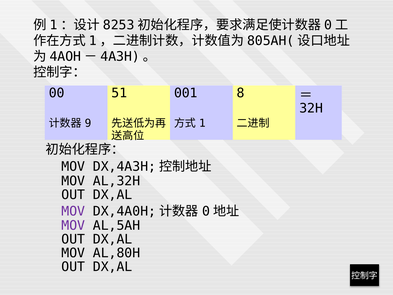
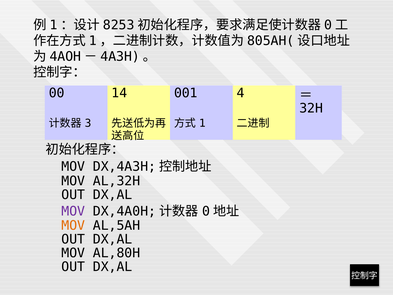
51: 51 -> 14
8: 8 -> 4
9: 9 -> 3
MOV at (73, 225) colour: purple -> orange
